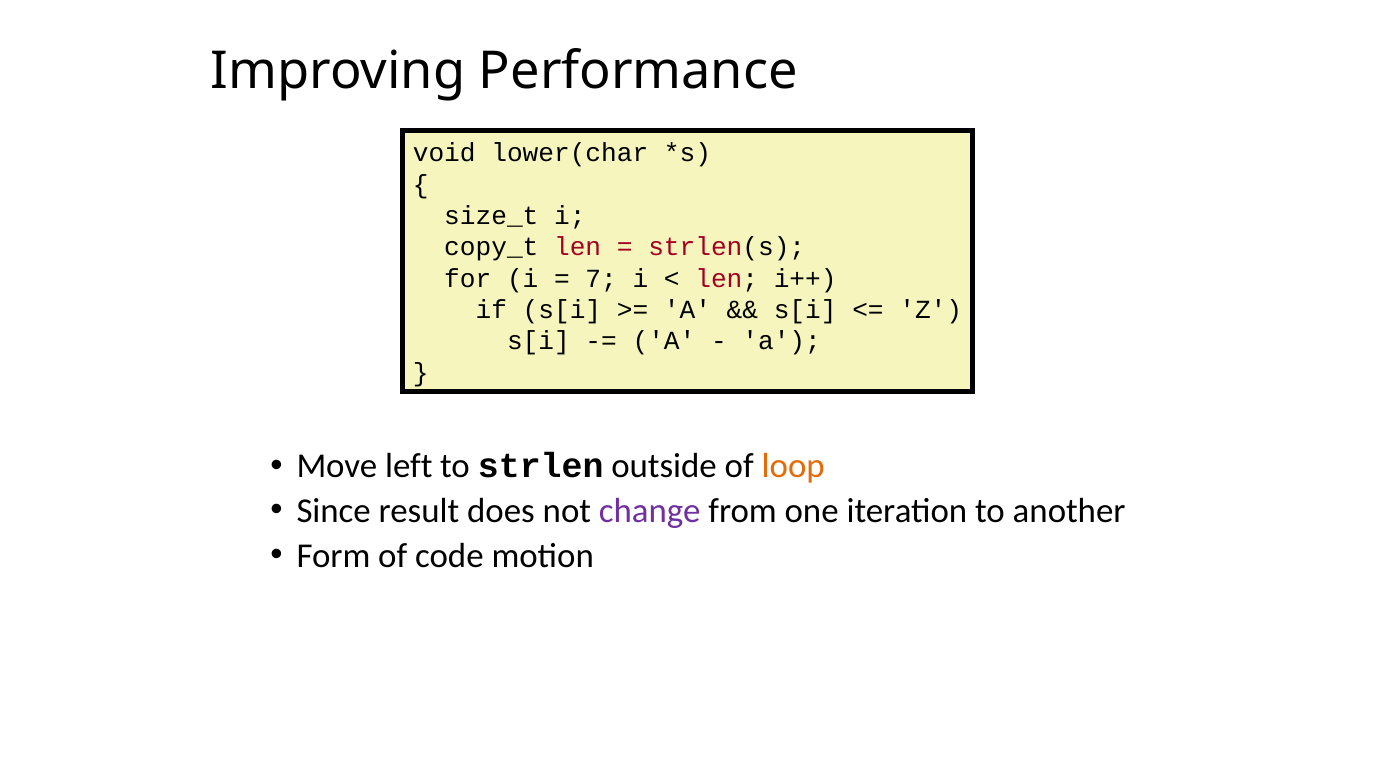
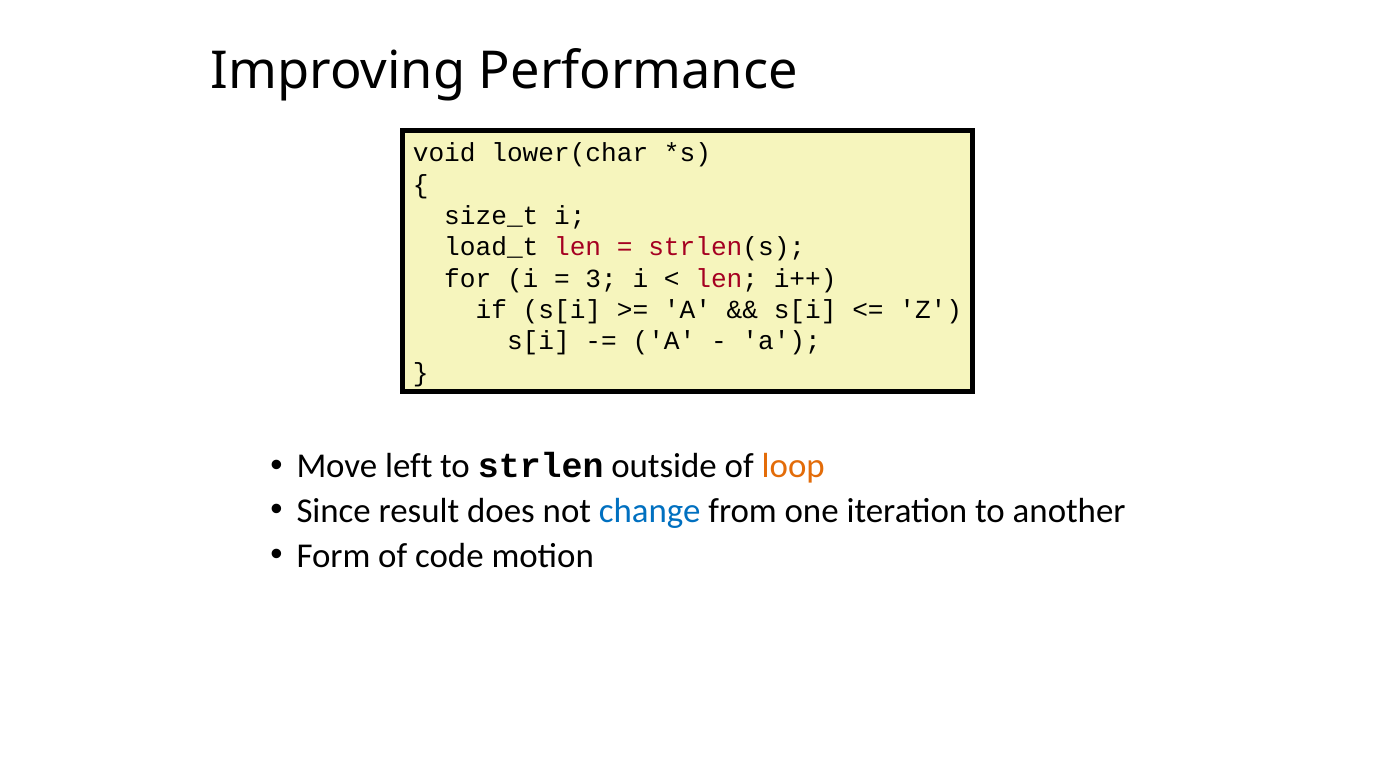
copy_t: copy_t -> load_t
7: 7 -> 3
change colour: purple -> blue
